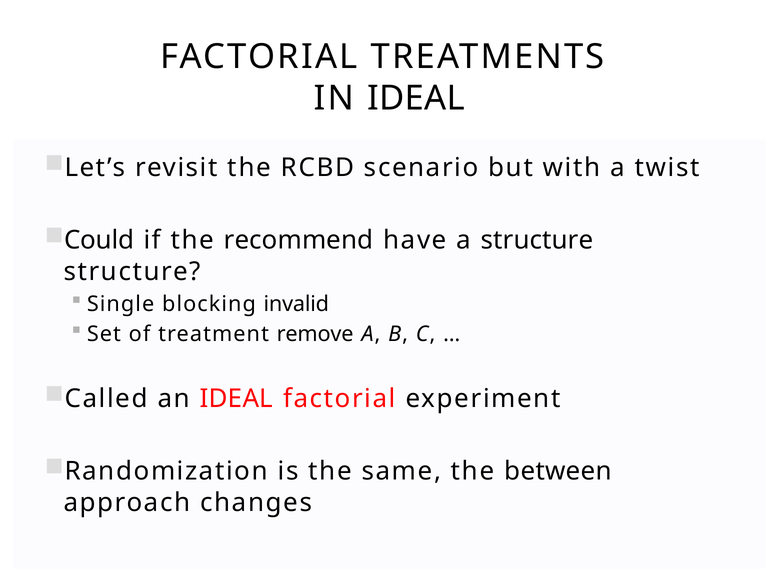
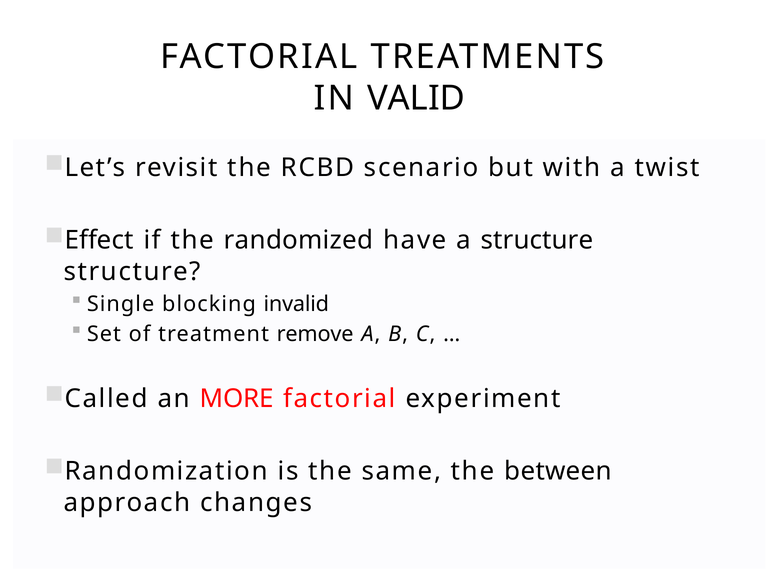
IN IDEAL: IDEAL -> VALID
Could: Could -> Effect
recommend: recommend -> randomized
an IDEAL: IDEAL -> MORE
